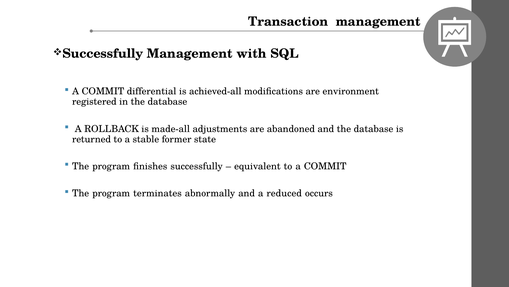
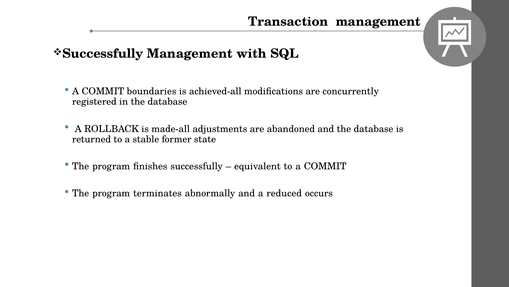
differential: differential -> boundaries
environment: environment -> concurrently
